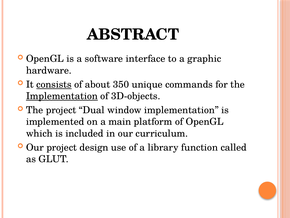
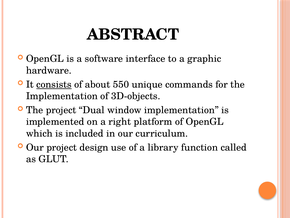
350: 350 -> 550
Implementation at (62, 96) underline: present -> none
main: main -> right
